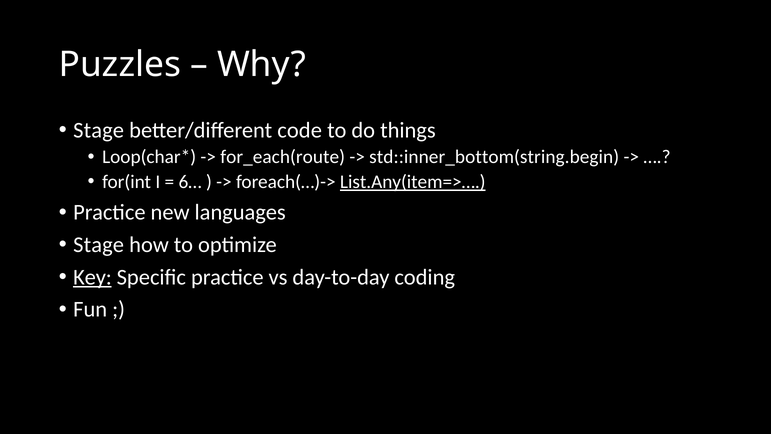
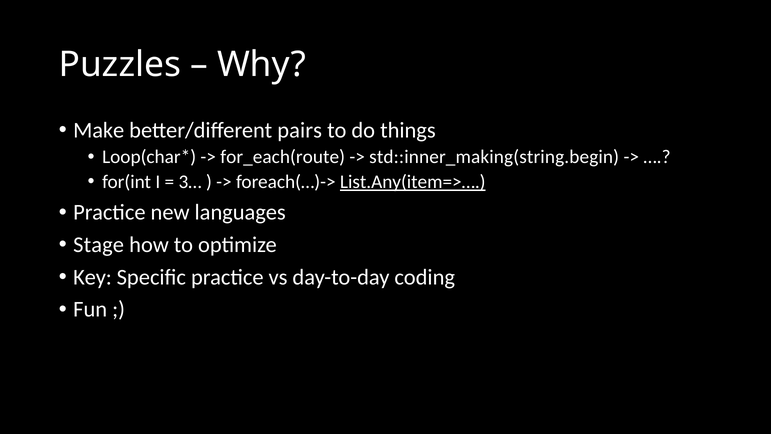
Stage at (99, 130): Stage -> Make
code: code -> pairs
std::inner_bottom(string.begin: std::inner_bottom(string.begin -> std::inner_making(string.begin
6…: 6… -> 3…
Key underline: present -> none
